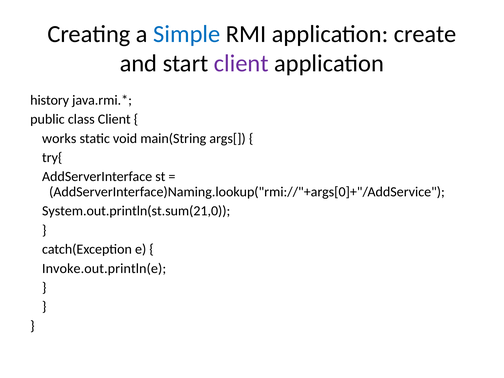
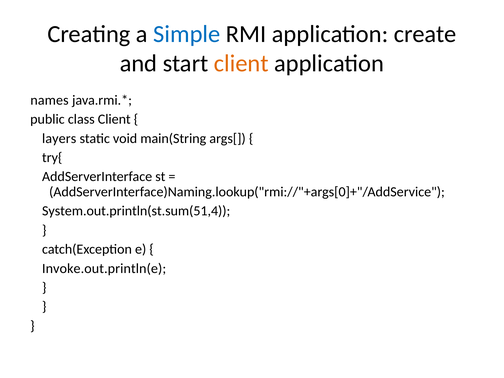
client at (241, 63) colour: purple -> orange
history: history -> names
works: works -> layers
System.out.println(st.sum(21,0: System.out.println(st.sum(21,0 -> System.out.println(st.sum(51,4
